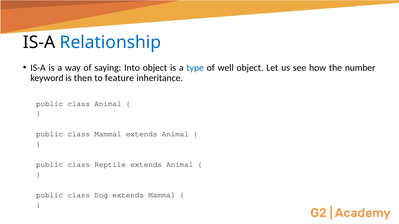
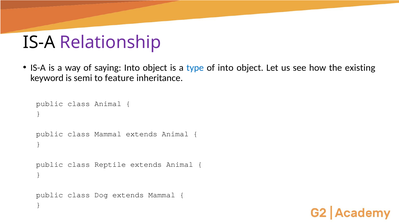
Relationship colour: blue -> purple
of well: well -> into
number: number -> existing
then: then -> semi
